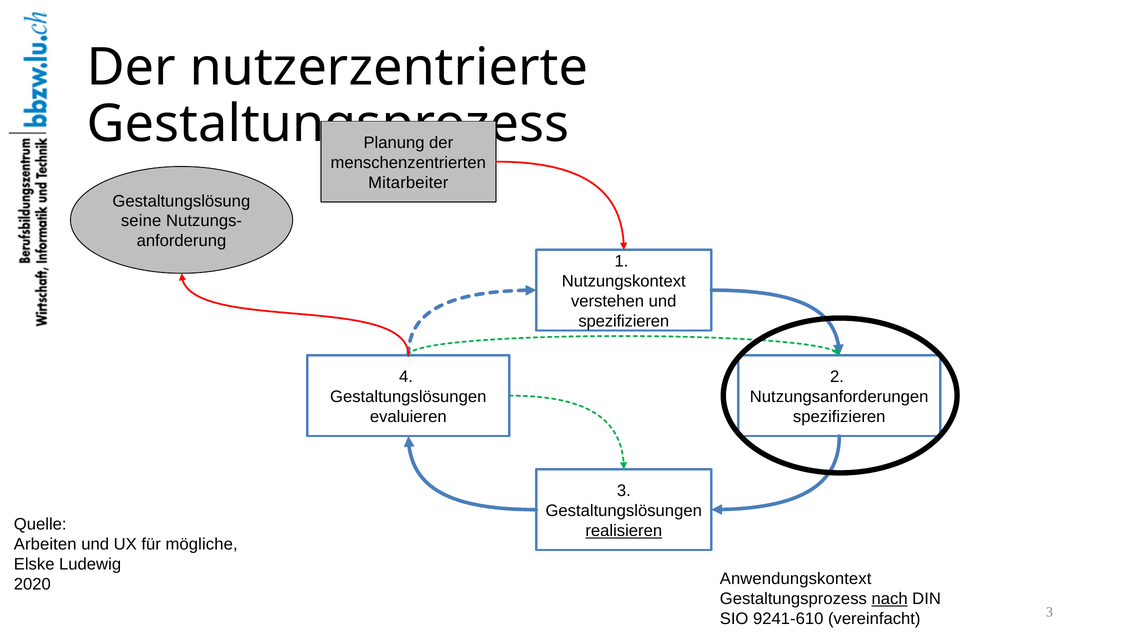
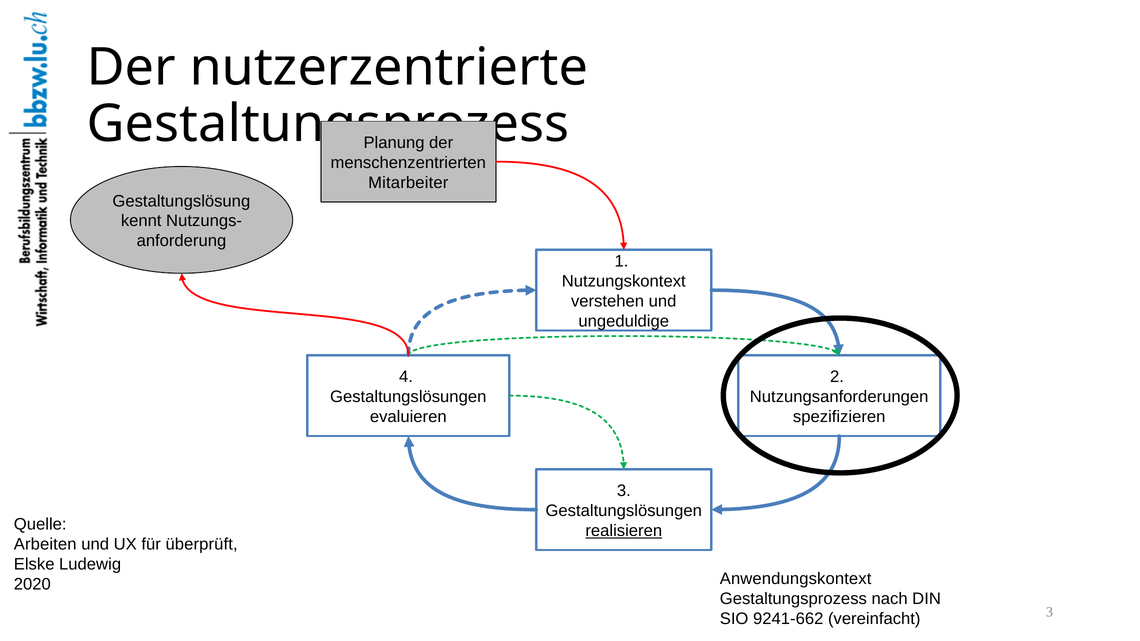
seine: seine -> kennt
spezifizieren at (624, 321): spezifizieren -> ungeduldige
mögliche: mögliche -> überprüft
nach underline: present -> none
9241-610: 9241-610 -> 9241-662
